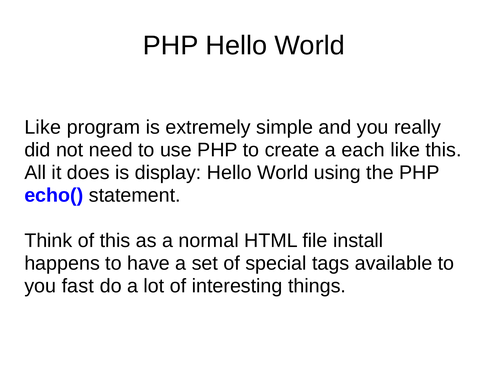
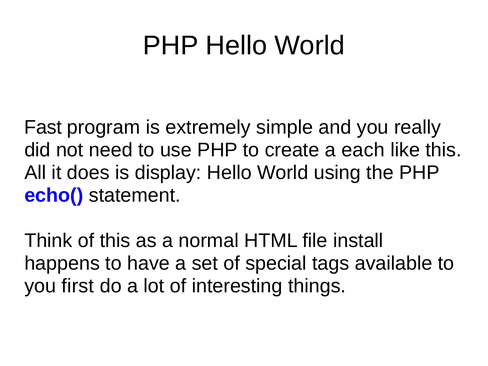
Like at (43, 127): Like -> Fast
fast: fast -> first
